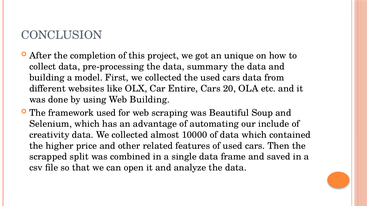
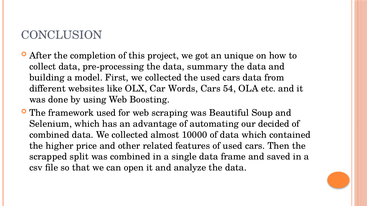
Entire: Entire -> Words
20: 20 -> 54
Web Building: Building -> Boosting
include: include -> decided
creativity at (49, 135): creativity -> combined
